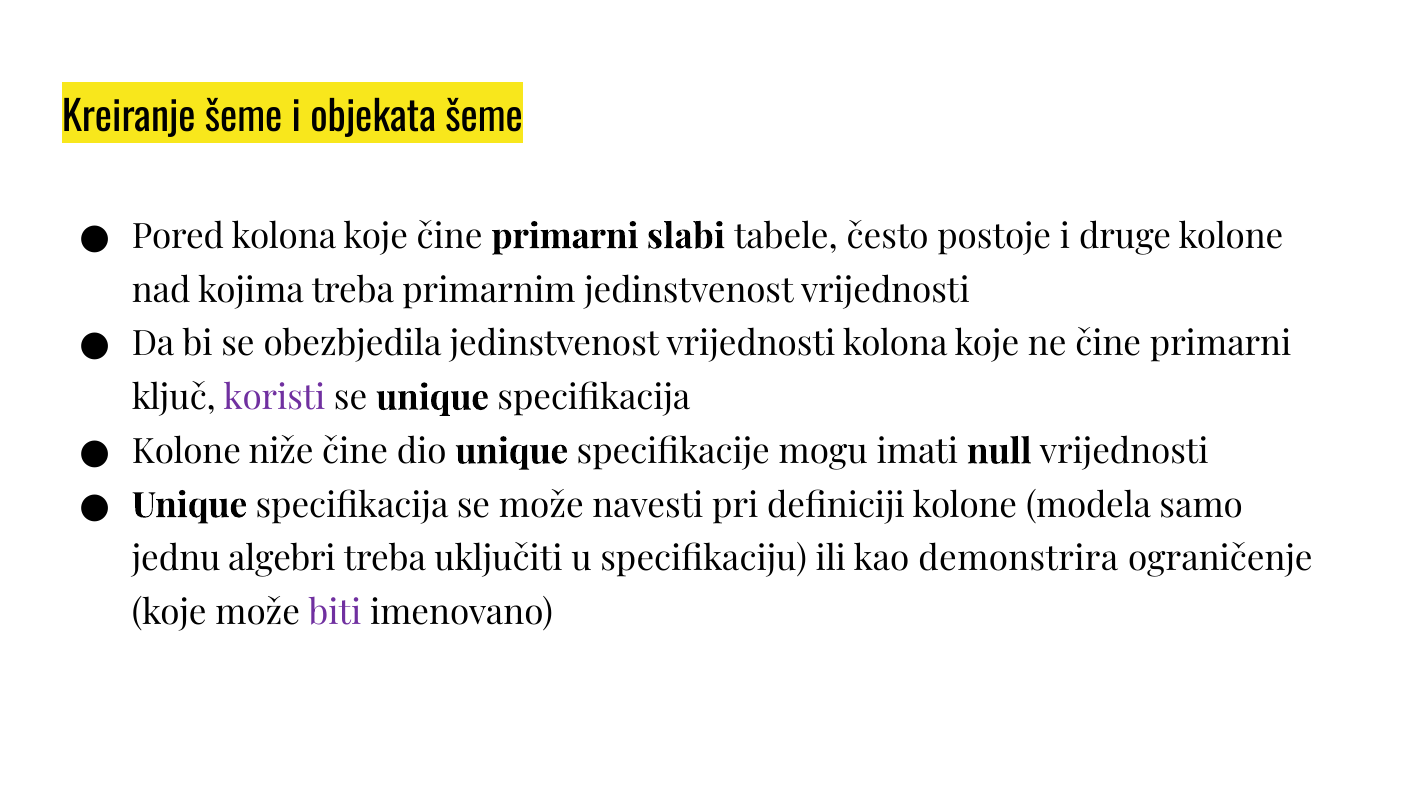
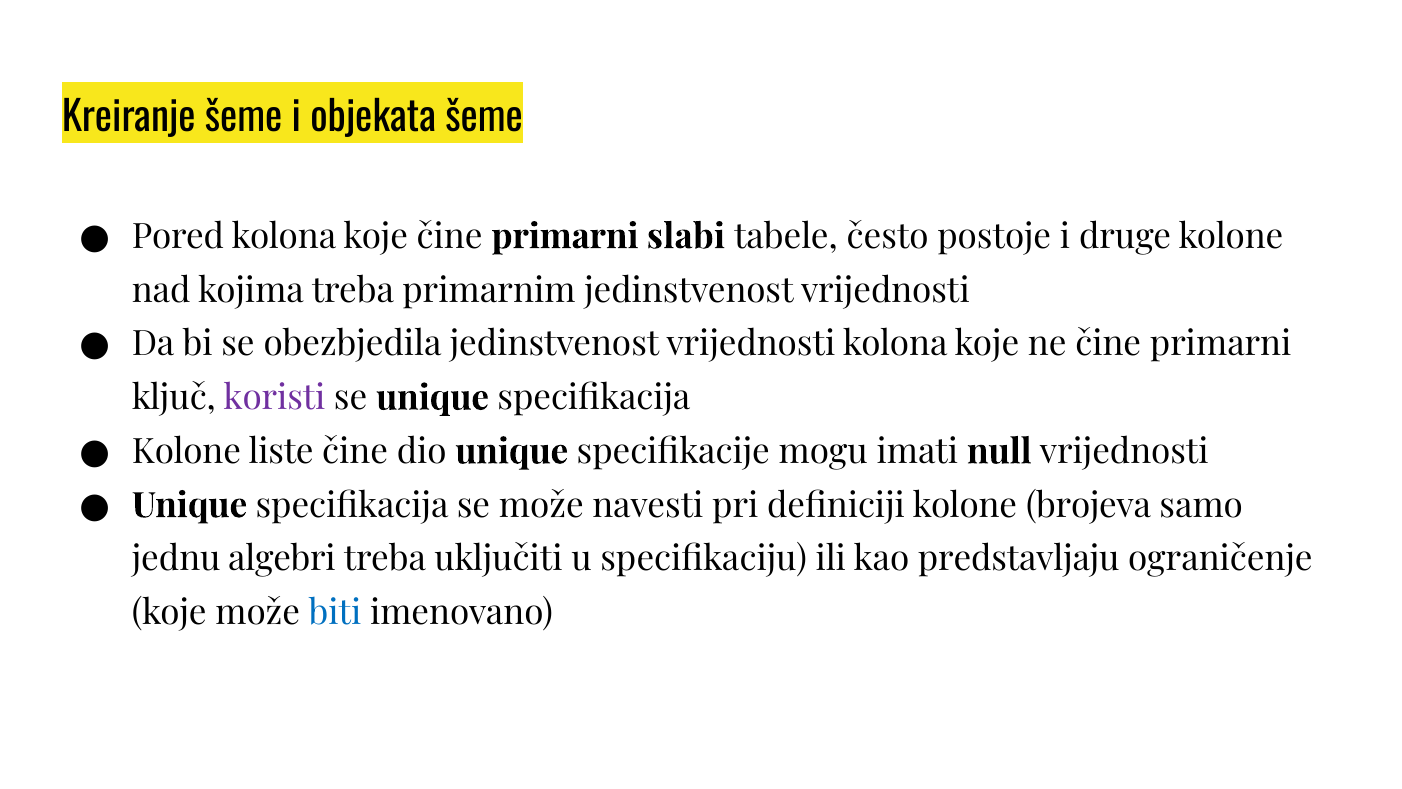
niže: niže -> liste
modela: modela -> brojeva
demonstrira: demonstrira -> predstavljaju
biti colour: purple -> blue
